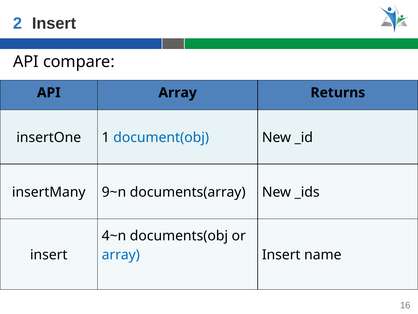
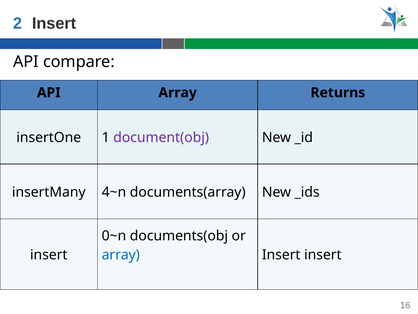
document(obj colour: blue -> purple
9~n: 9~n -> 4~n
4~n: 4~n -> 0~n
Insert name: name -> insert
